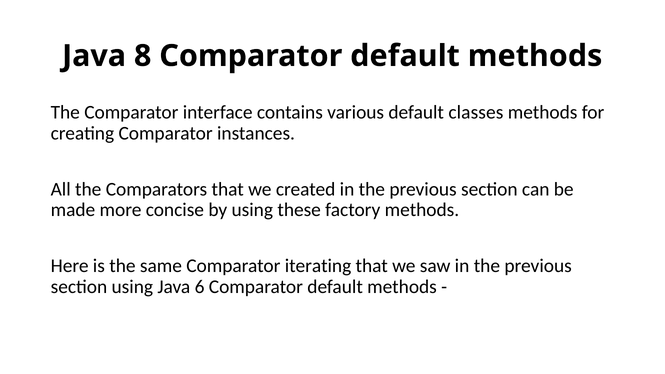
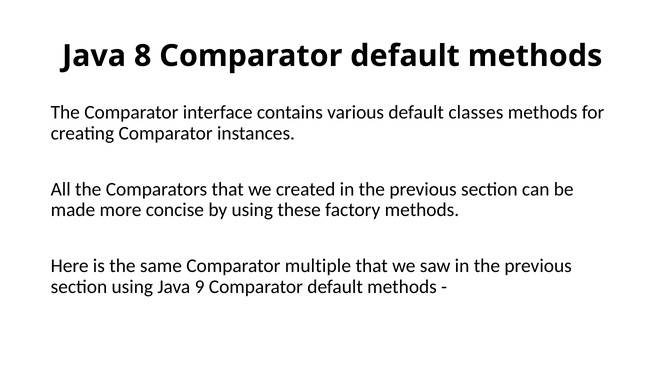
iterating: iterating -> multiple
6: 6 -> 9
